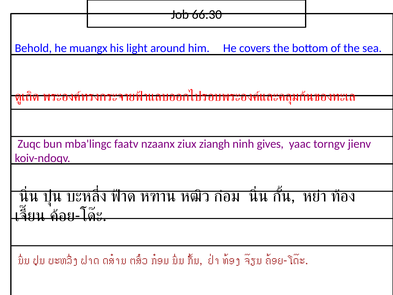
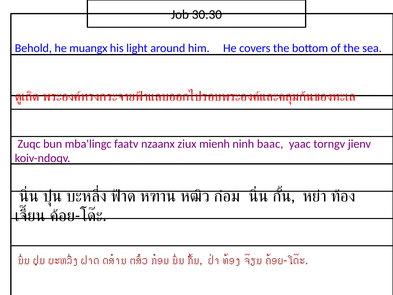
66:30: 66:30 -> 30:30
ziangh: ziangh -> mienh
gives: gives -> baac
